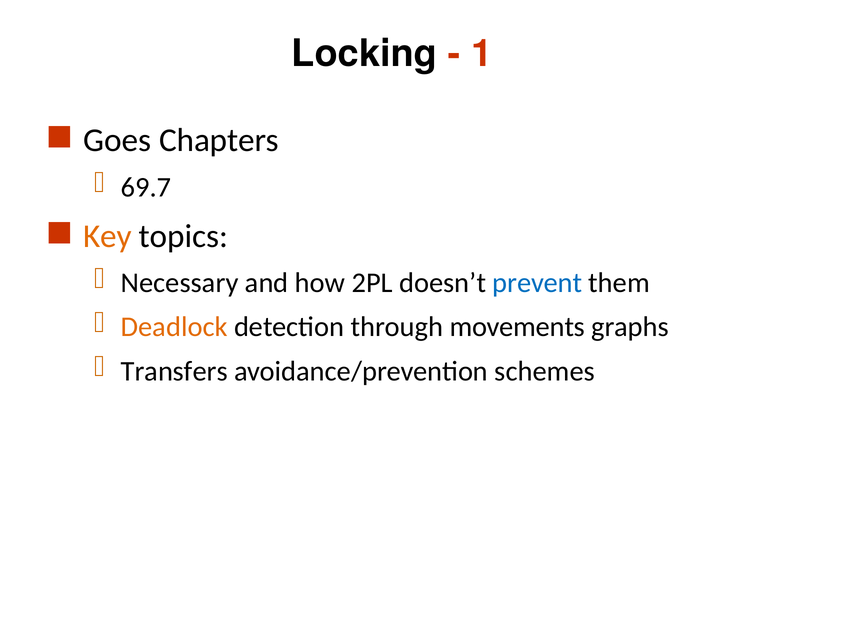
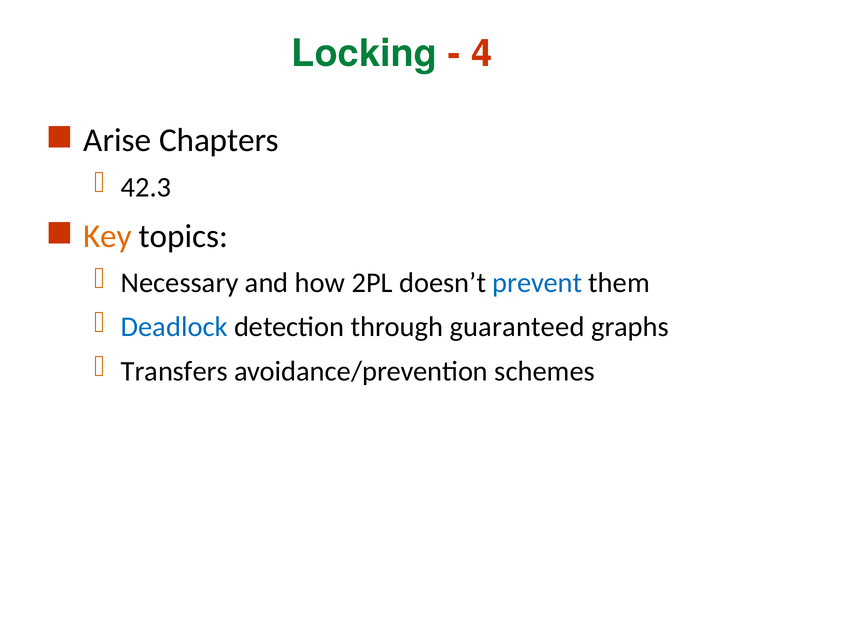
Locking colour: black -> green
1: 1 -> 4
Goes: Goes -> Arise
69.7: 69.7 -> 42.3
Deadlock colour: orange -> blue
movements: movements -> guaranteed
